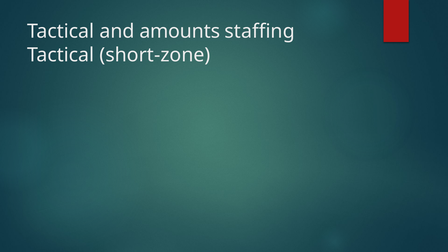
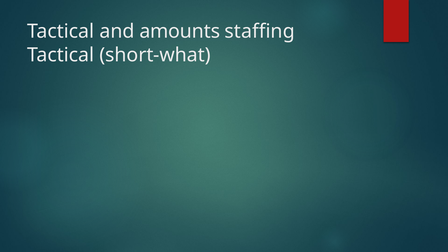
short-zone: short-zone -> short-what
